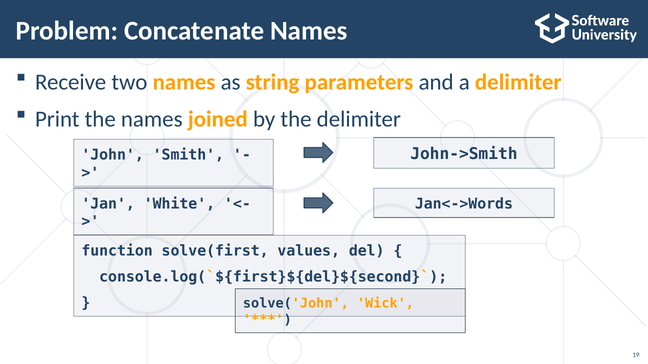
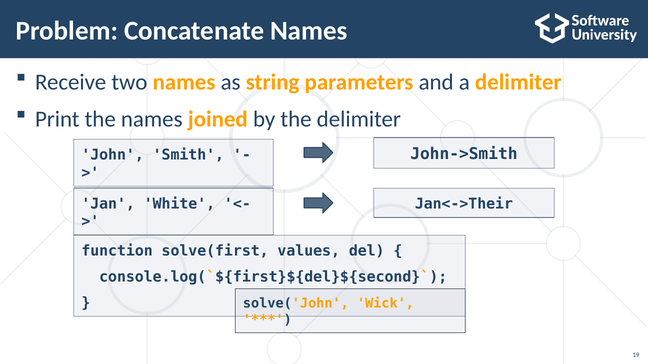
Jan<->Words: Jan<->Words -> Jan<->Their
